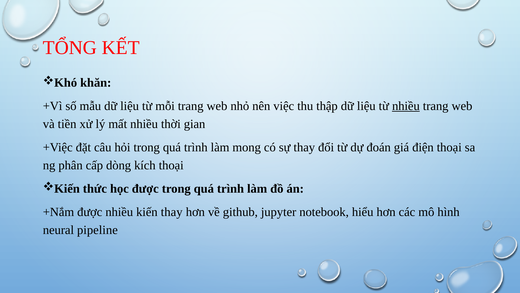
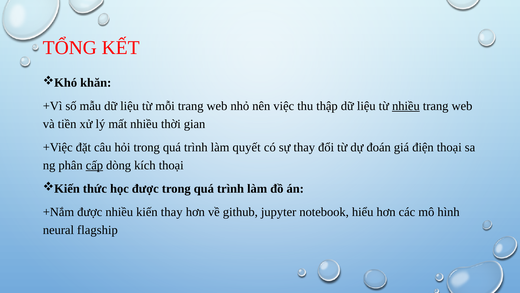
mong: mong -> quyết
cấp underline: none -> present
pipeline: pipeline -> flagship
